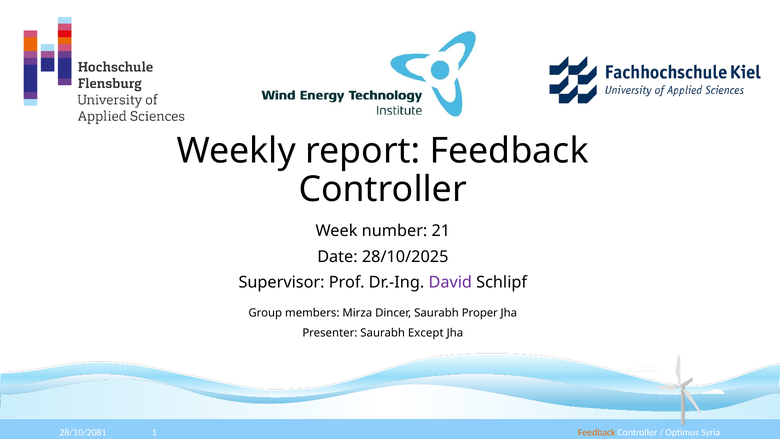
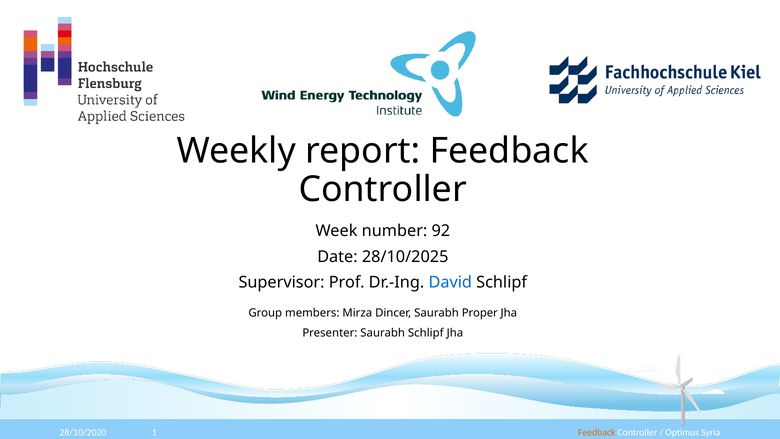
21: 21 -> 92
David colour: purple -> blue
Saurabh Except: Except -> Schlipf
28/10/2081: 28/10/2081 -> 28/10/2020
